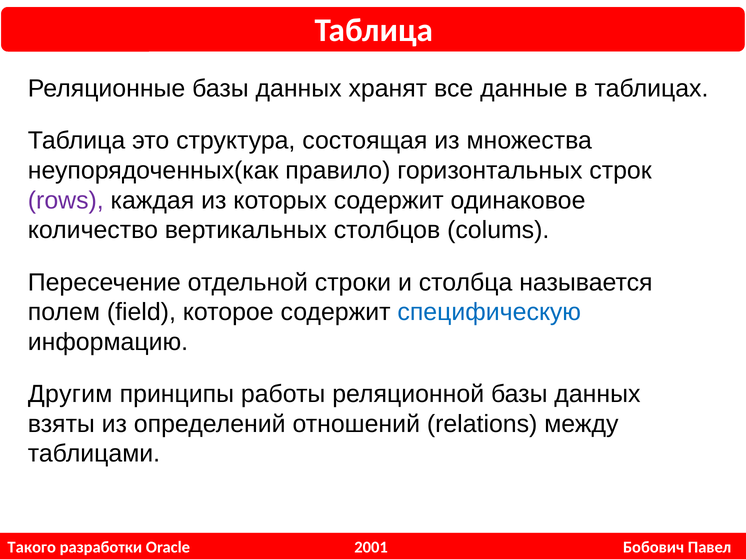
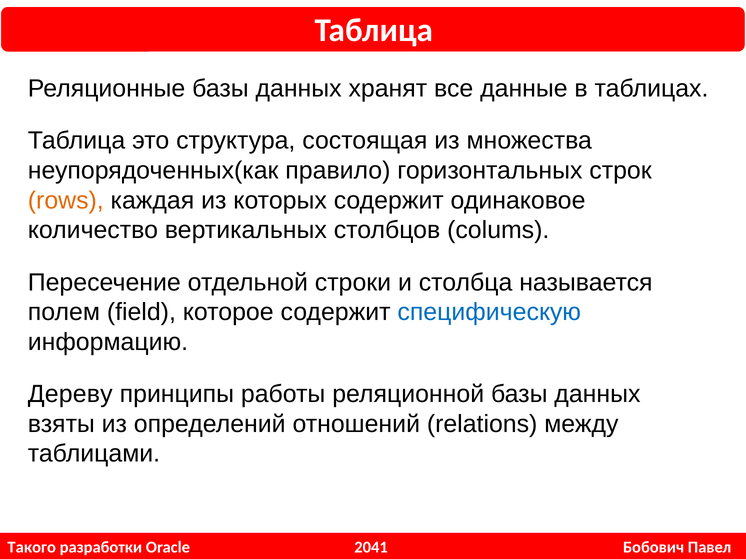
rows colour: purple -> orange
Другим: Другим -> Дереву
2001: 2001 -> 2041
